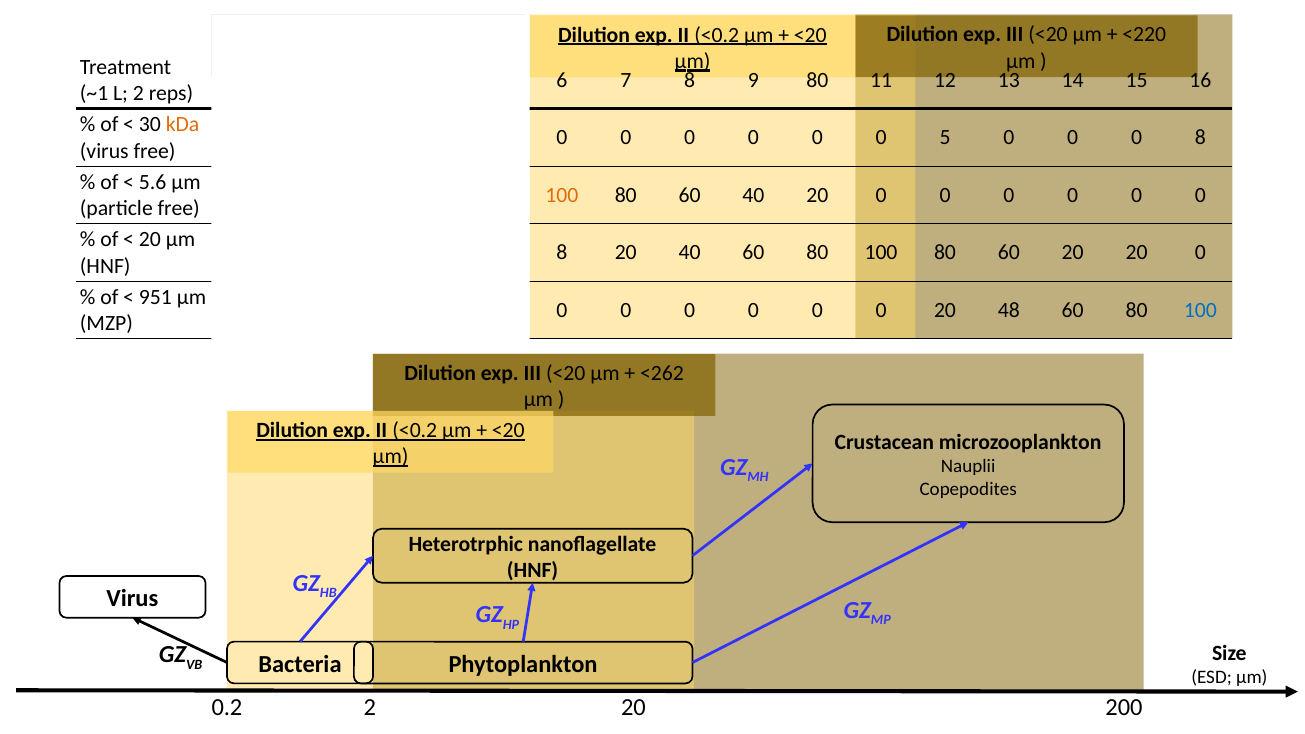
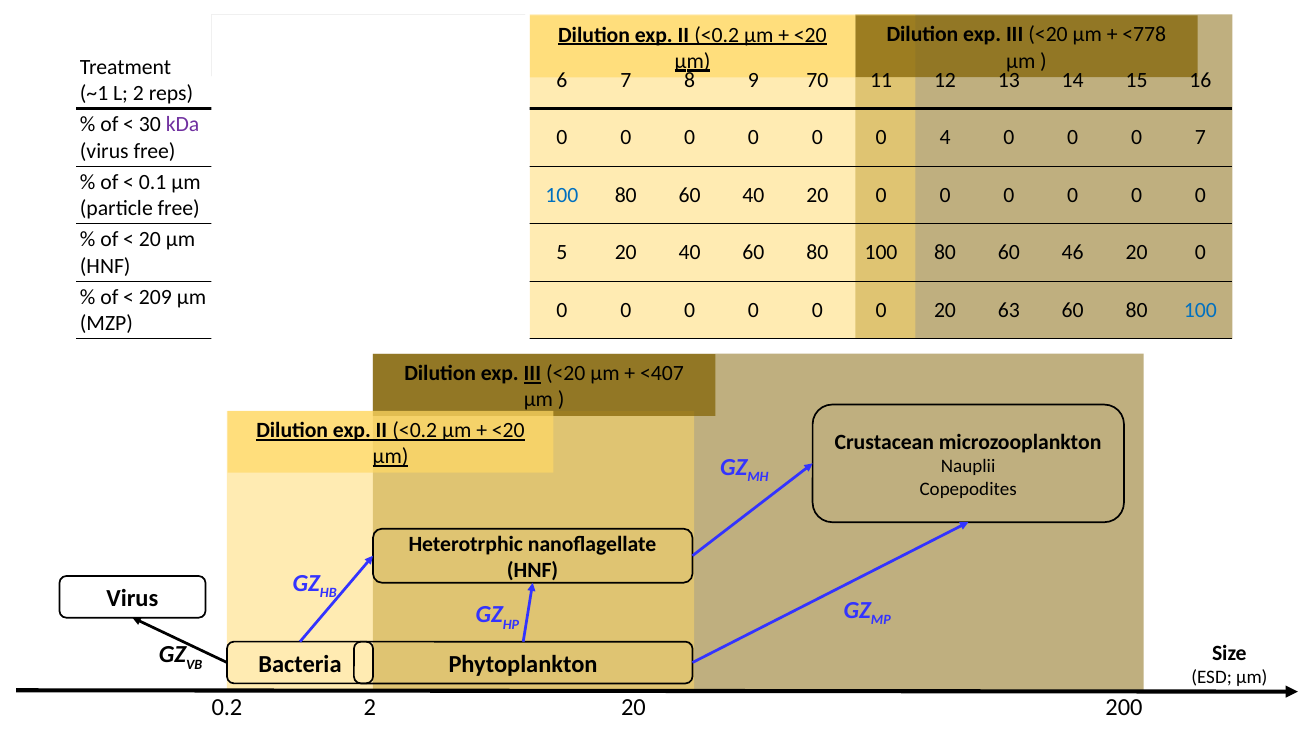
<220: <220 -> <778
9 80: 80 -> 70
kDa colour: orange -> purple
0 5: 5 -> 4
0 8: 8 -> 7
5.6: 5.6 -> 0.1
100 at (562, 195) colour: orange -> blue
8 at (562, 253): 8 -> 5
60 20: 20 -> 46
951: 951 -> 209
48: 48 -> 63
III at (532, 374) underline: none -> present
<262: <262 -> <407
